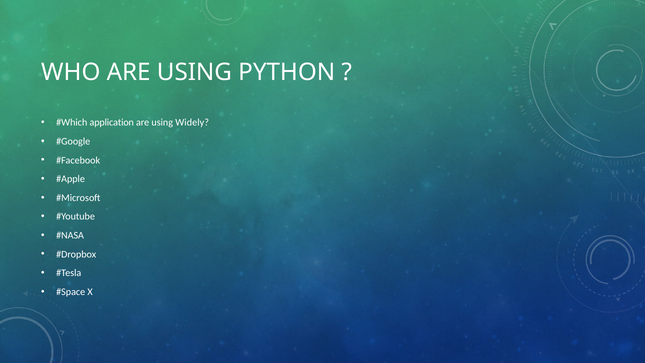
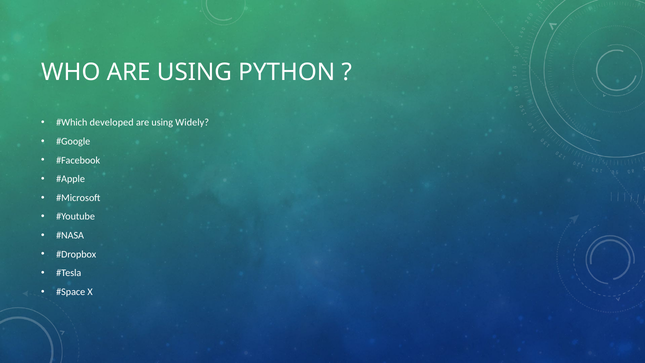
application: application -> developed
